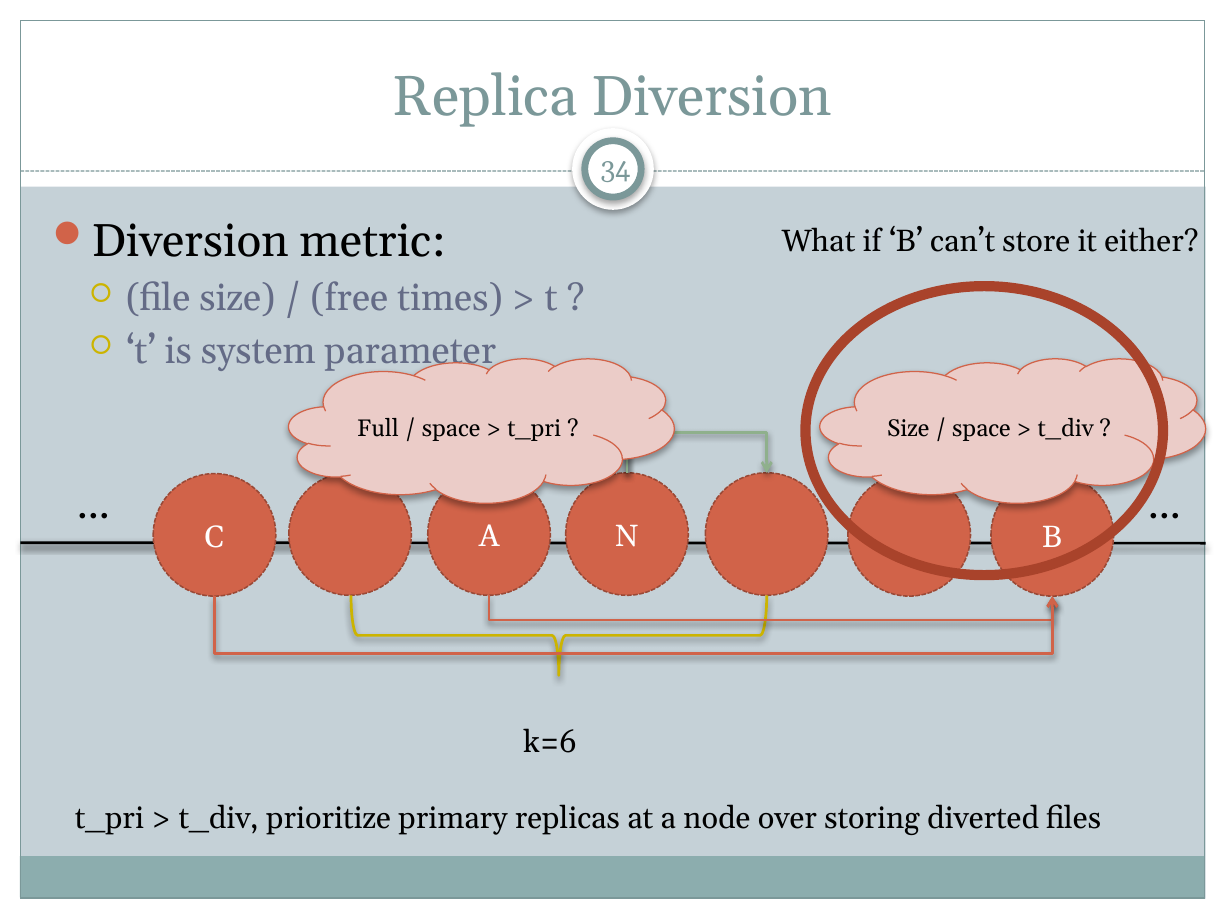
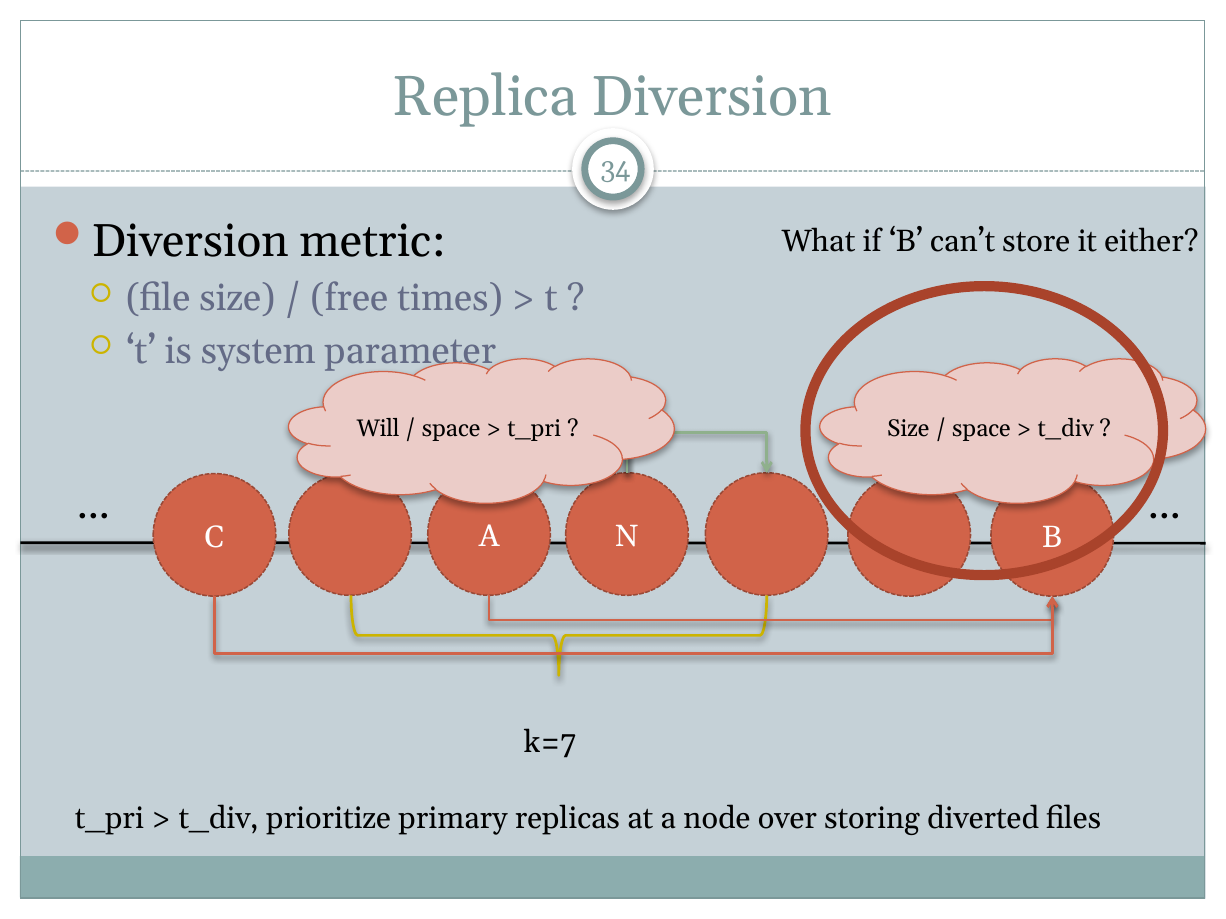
Full: Full -> Will
k=6: k=6 -> k=7
